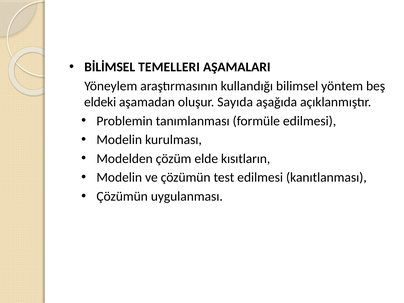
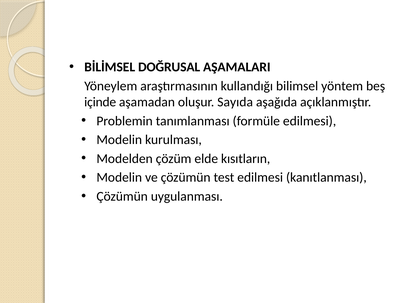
TEMELLERI: TEMELLERI -> DOĞRUSAL
eldeki: eldeki -> içinde
